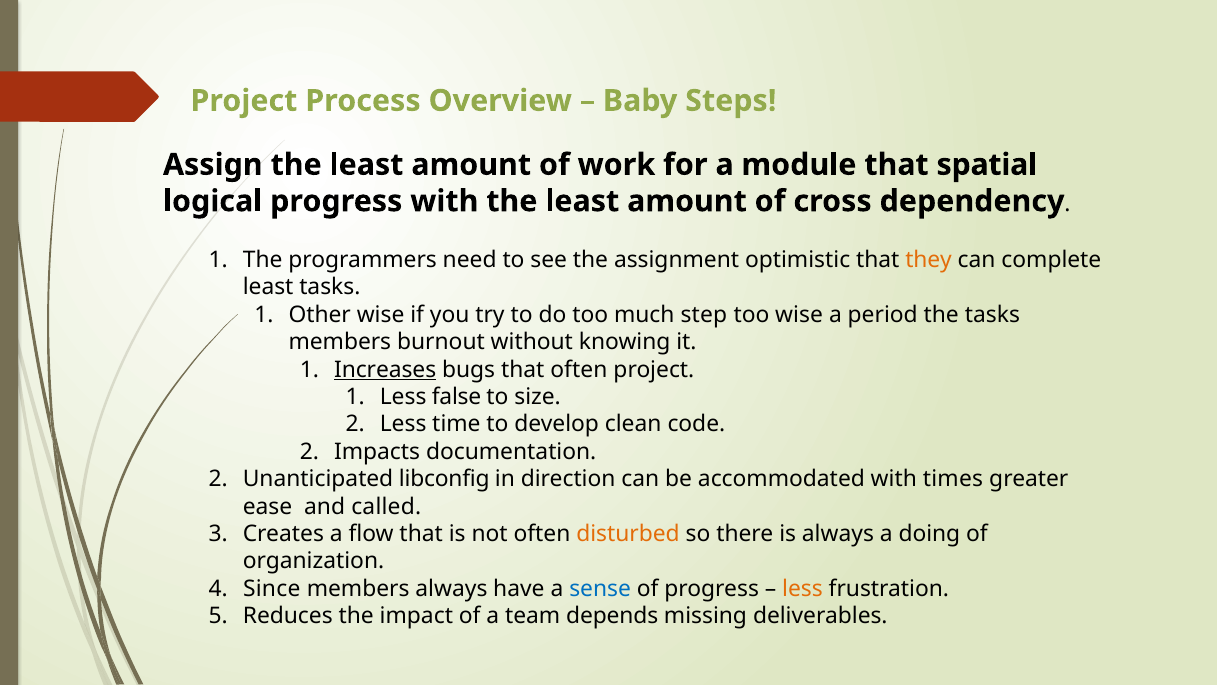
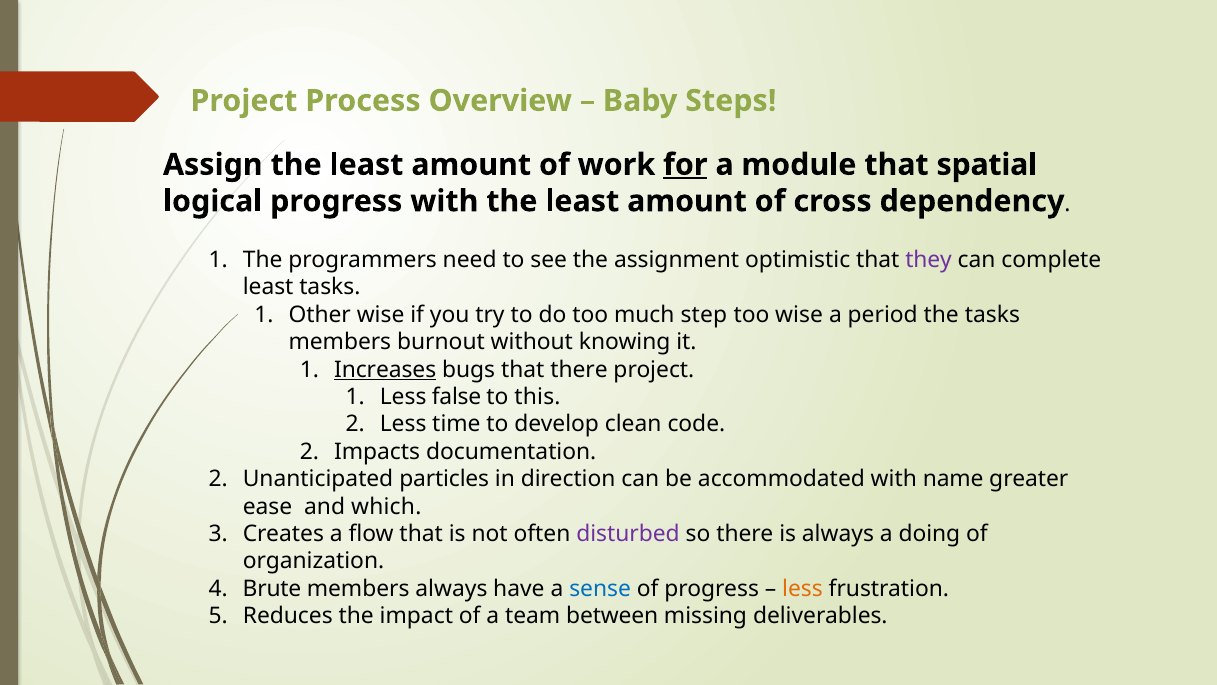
for underline: none -> present
they colour: orange -> purple
that often: often -> there
size: size -> this
libconfig: libconfig -> particles
times: times -> name
called: called -> which
disturbed colour: orange -> purple
Since: Since -> Brute
depends: depends -> between
